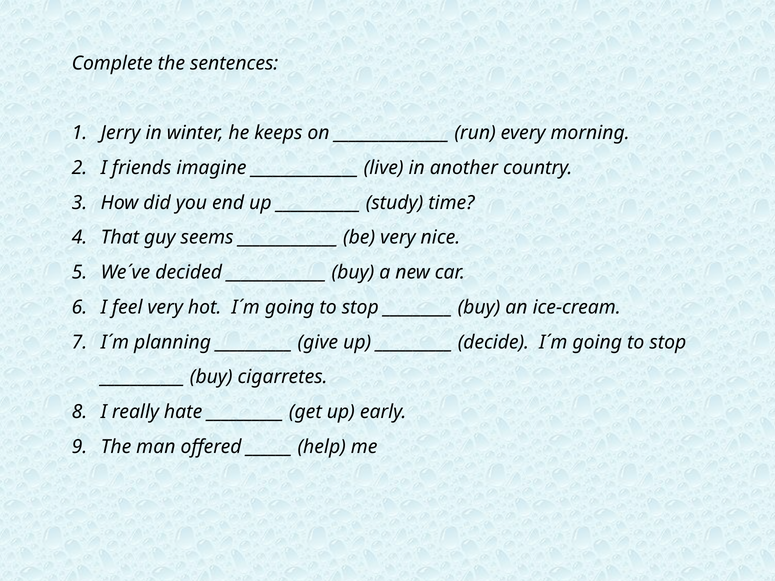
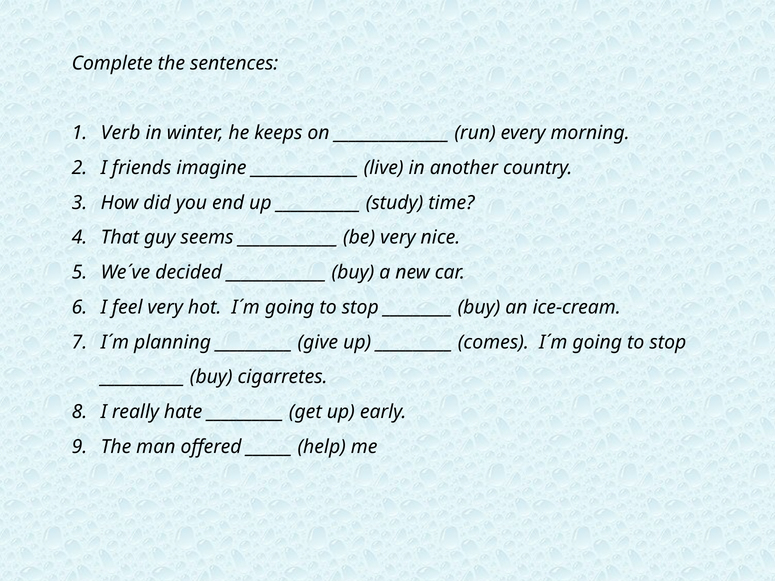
Jerry: Jerry -> Verb
decide: decide -> comes
